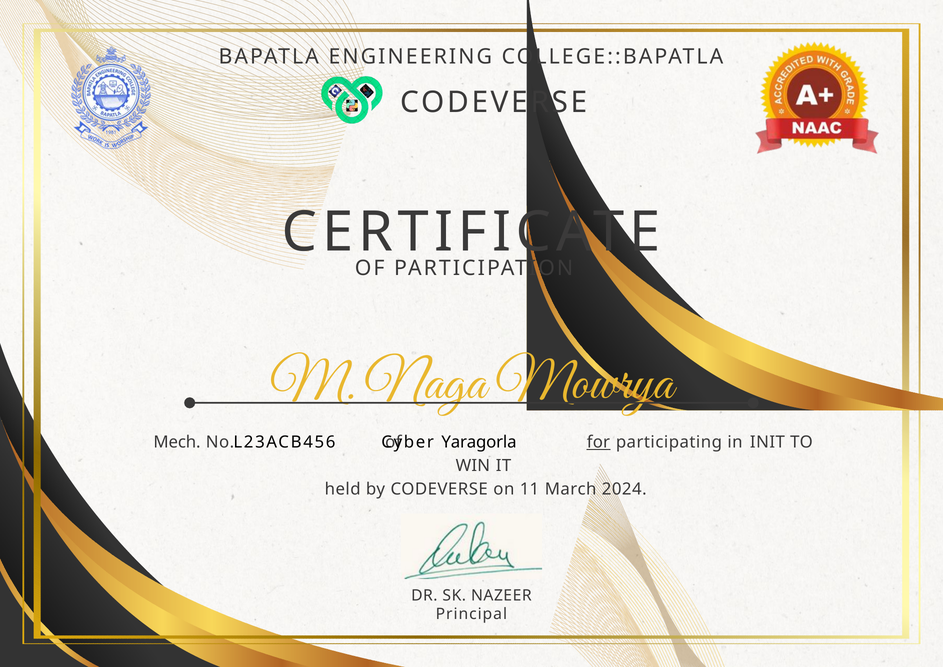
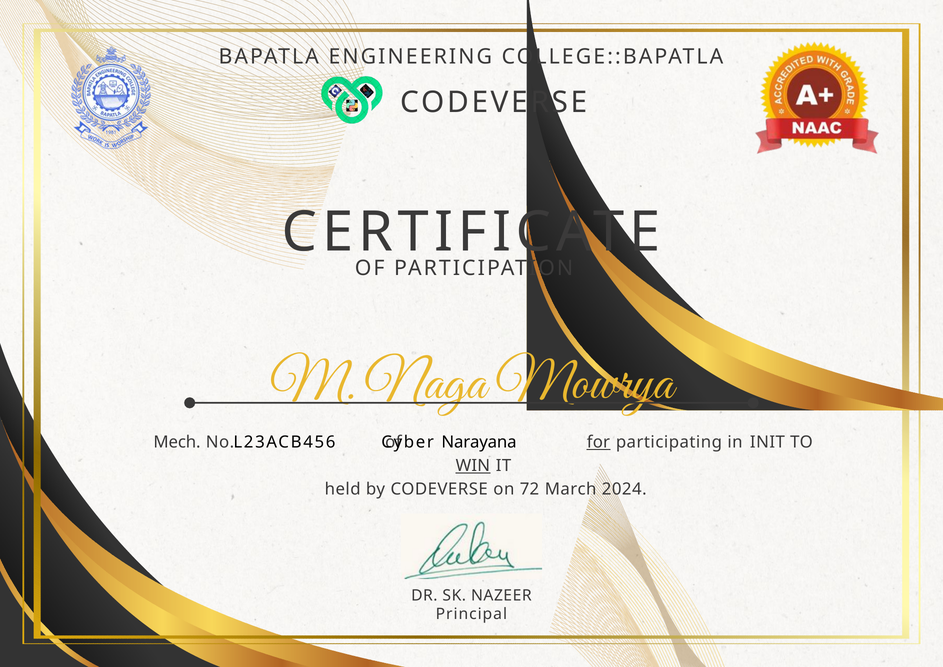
Yaragorla: Yaragorla -> Narayana
WIN underline: none -> present
11: 11 -> 72
